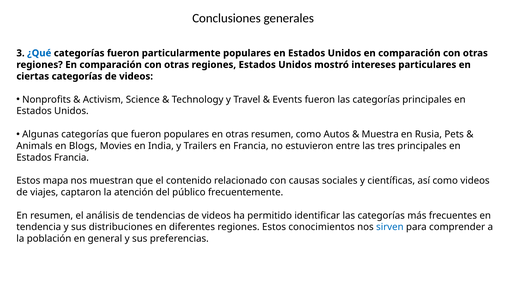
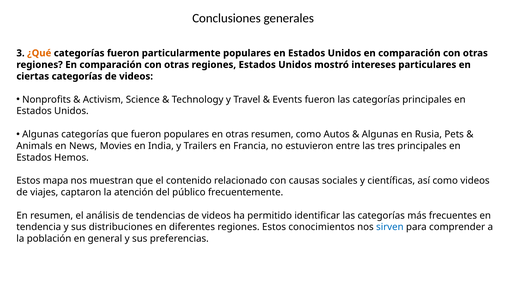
¿Qué colour: blue -> orange
Muestra at (380, 134): Muestra -> Algunas
Blogs: Blogs -> News
Estados Francia: Francia -> Hemos
